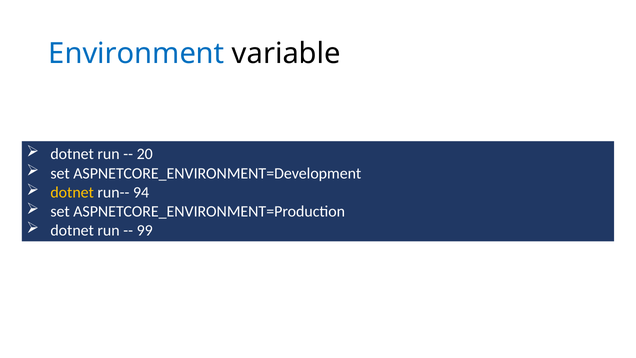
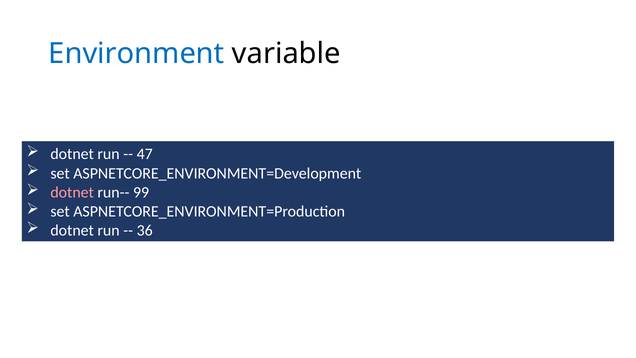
20: 20 -> 47
dotnet at (72, 192) colour: yellow -> pink
94: 94 -> 99
99: 99 -> 36
